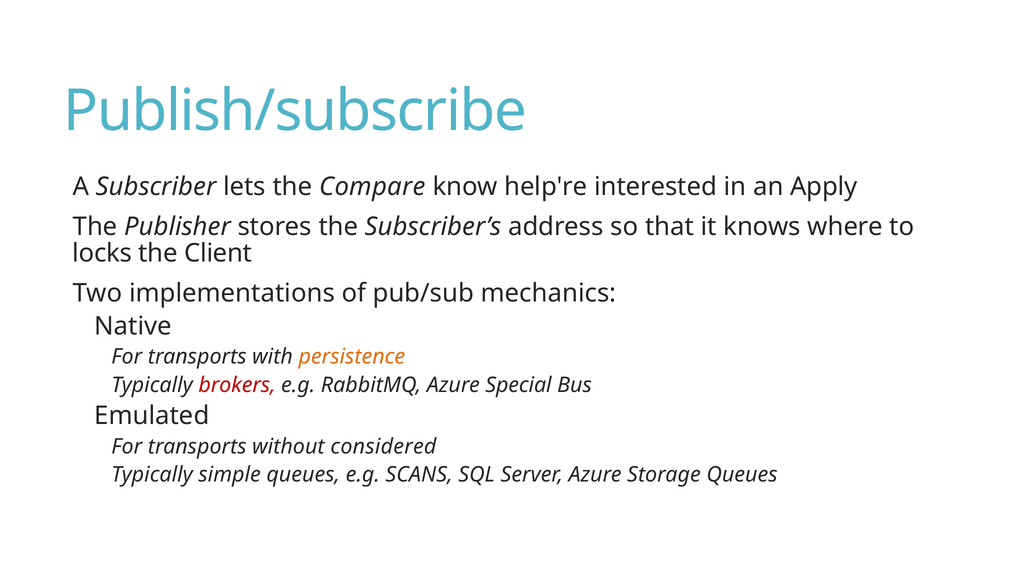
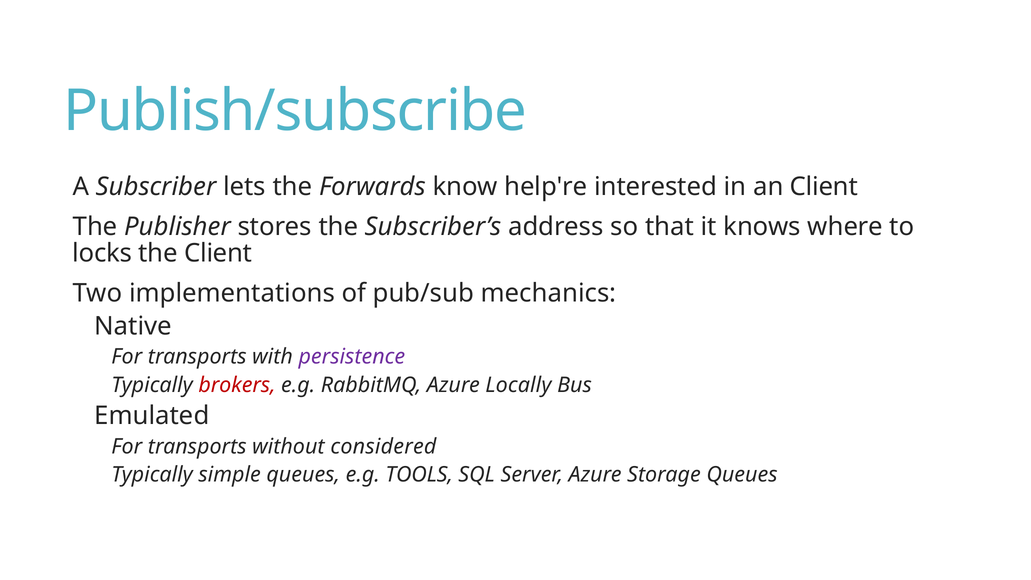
Compare: Compare -> Forwards
an Apply: Apply -> Client
persistence colour: orange -> purple
Special: Special -> Locally
SCANS: SCANS -> TOOLS
